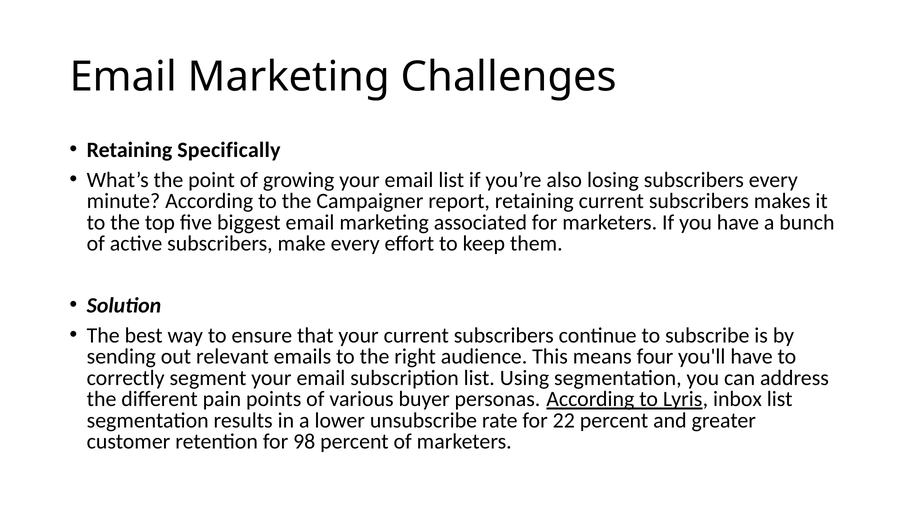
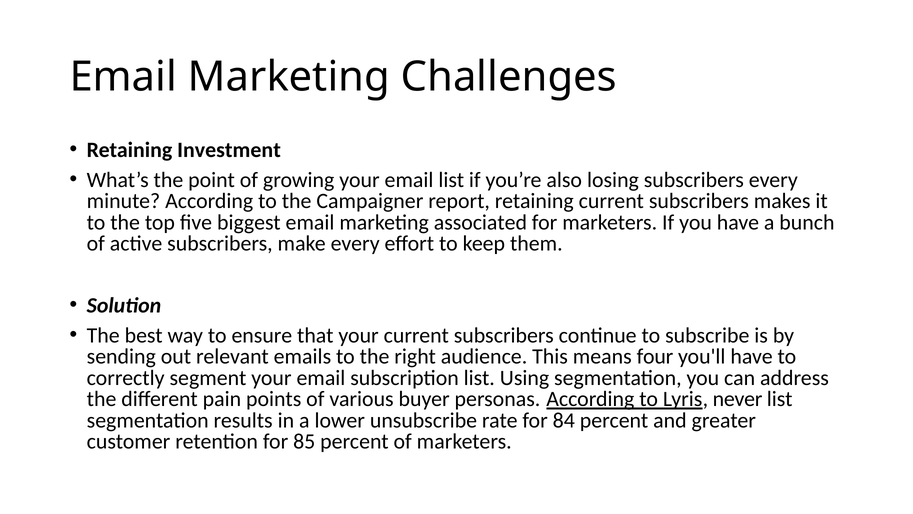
Specifically: Specifically -> Investment
inbox: inbox -> never
22: 22 -> 84
98: 98 -> 85
